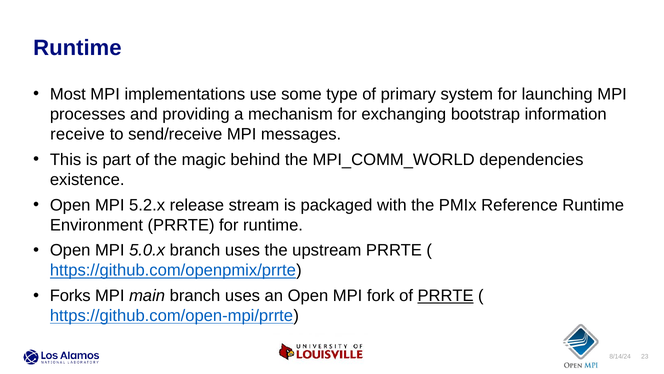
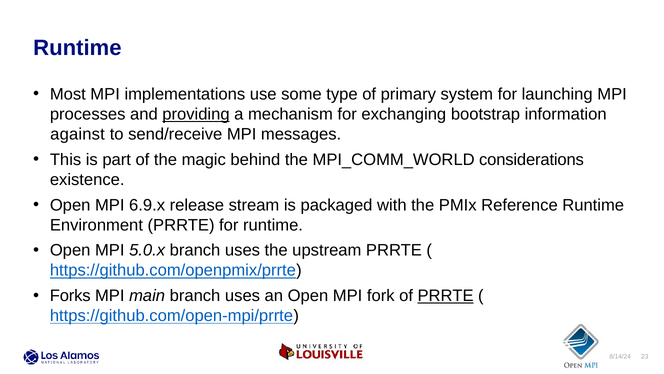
providing underline: none -> present
receive: receive -> against
dependencies: dependencies -> considerations
5.2.x: 5.2.x -> 6.9.x
